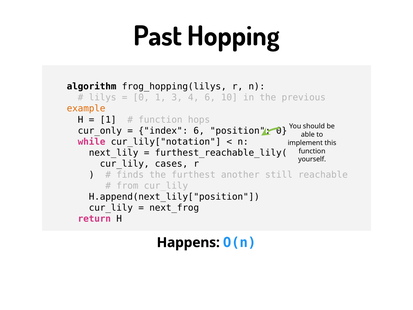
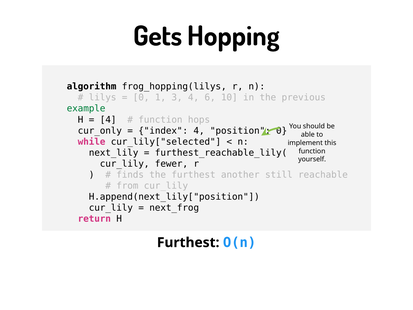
Past: Past -> Gets
example colour: orange -> green
1 at (108, 120): 1 -> 4
index 6: 6 -> 4
cur_lily["notation: cur_lily["notation -> cur_lily["selected
cases: cases -> fewer
Happens at (188, 242): Happens -> Furthest
